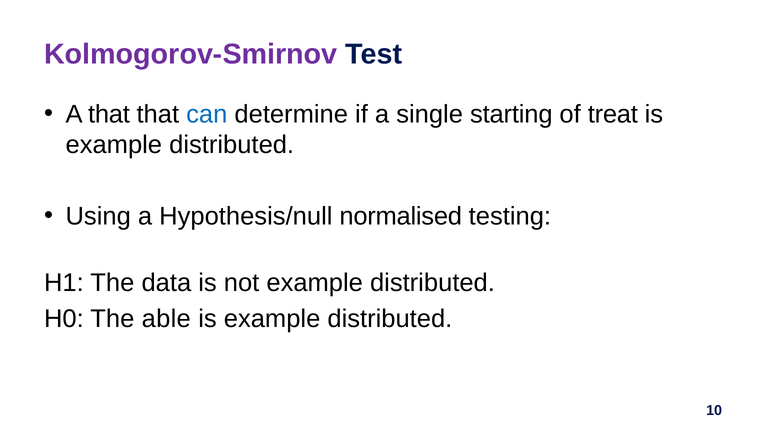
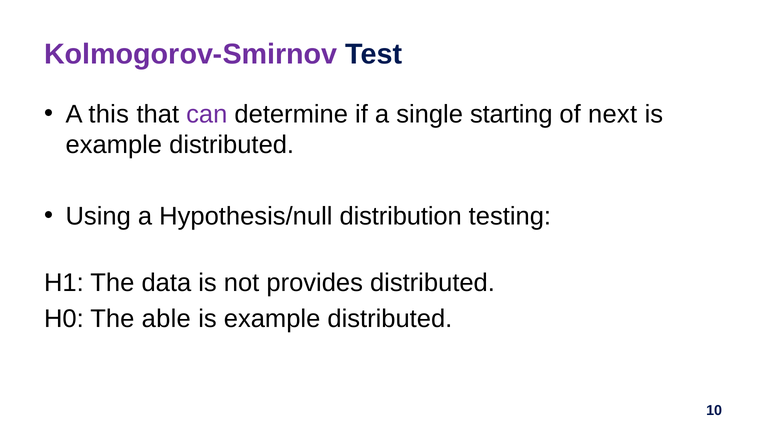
A that: that -> this
can colour: blue -> purple
treat: treat -> next
normalised: normalised -> distribution
not example: example -> provides
